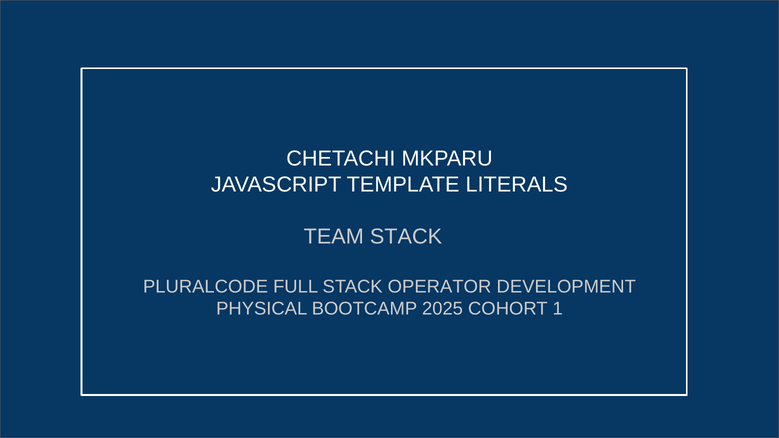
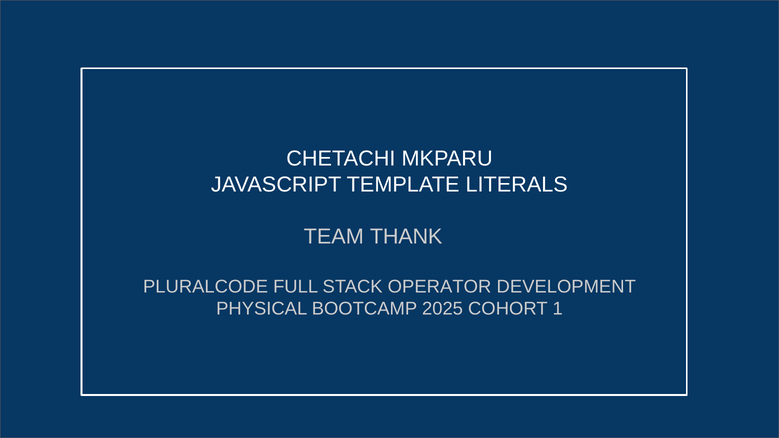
TEAM STACK: STACK -> THANK
